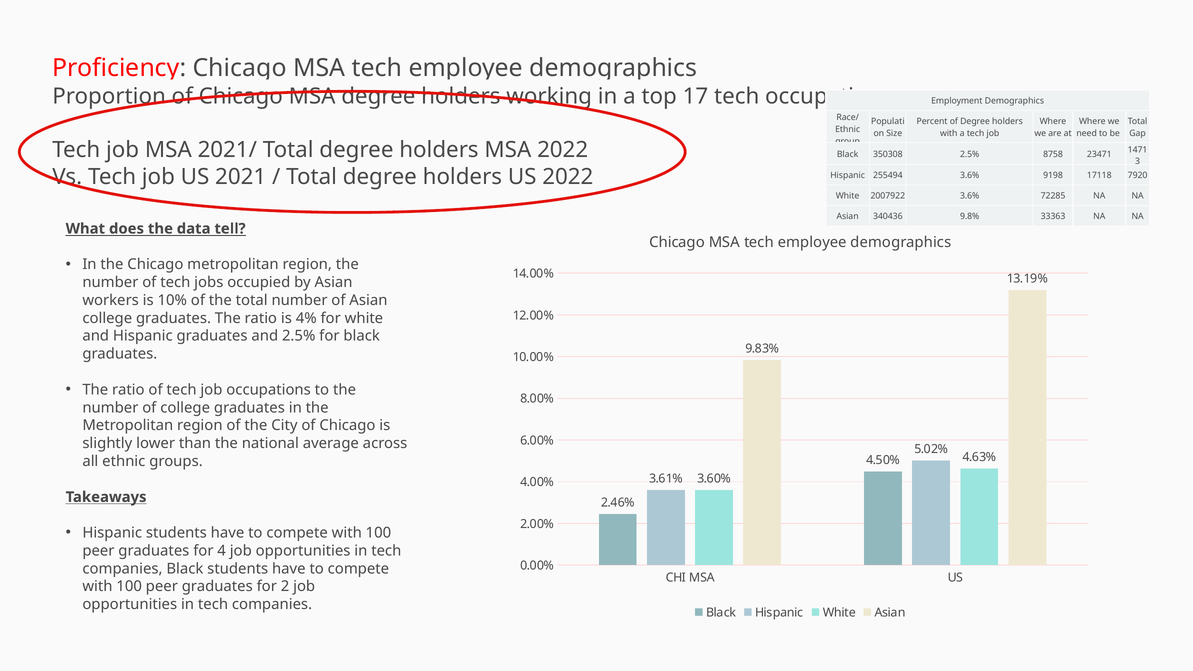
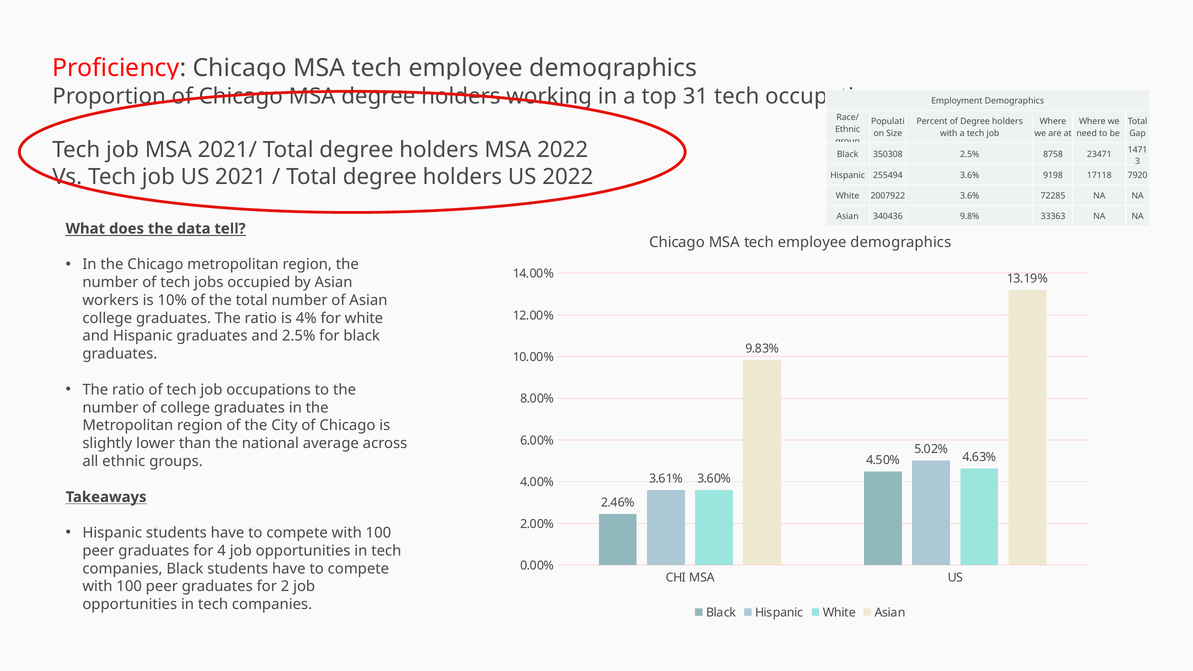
17: 17 -> 31
